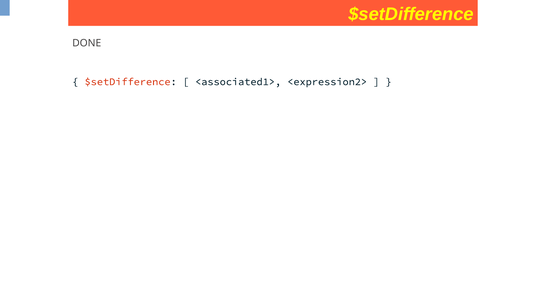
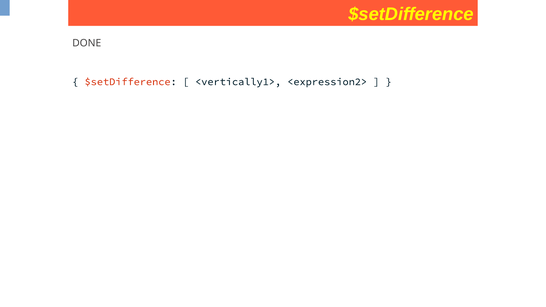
<associated1>: <associated1> -> <vertically1>
